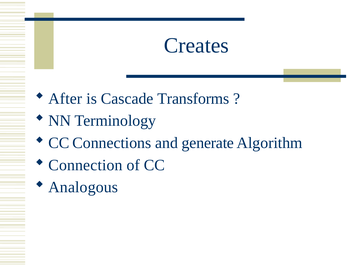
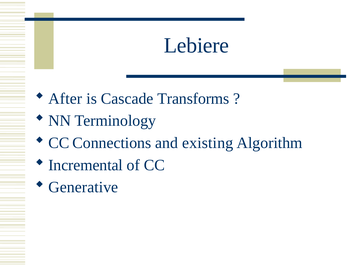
Creates: Creates -> Lebiere
generate: generate -> existing
Connection: Connection -> Incremental
Analogous: Analogous -> Generative
